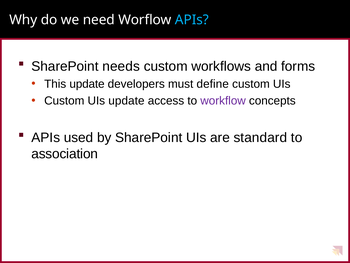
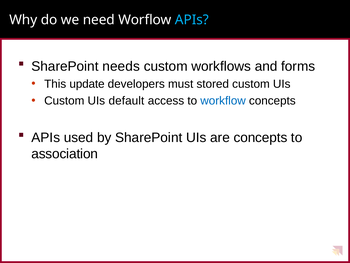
define: define -> stored
UIs update: update -> default
workflow colour: purple -> blue
are standard: standard -> concepts
